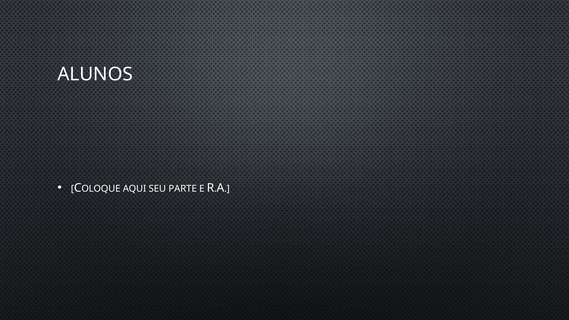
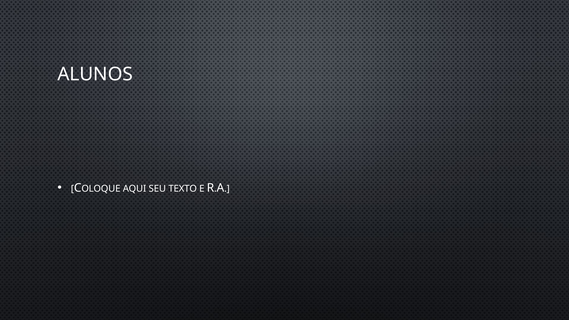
PARTE: PARTE -> TEXTO
